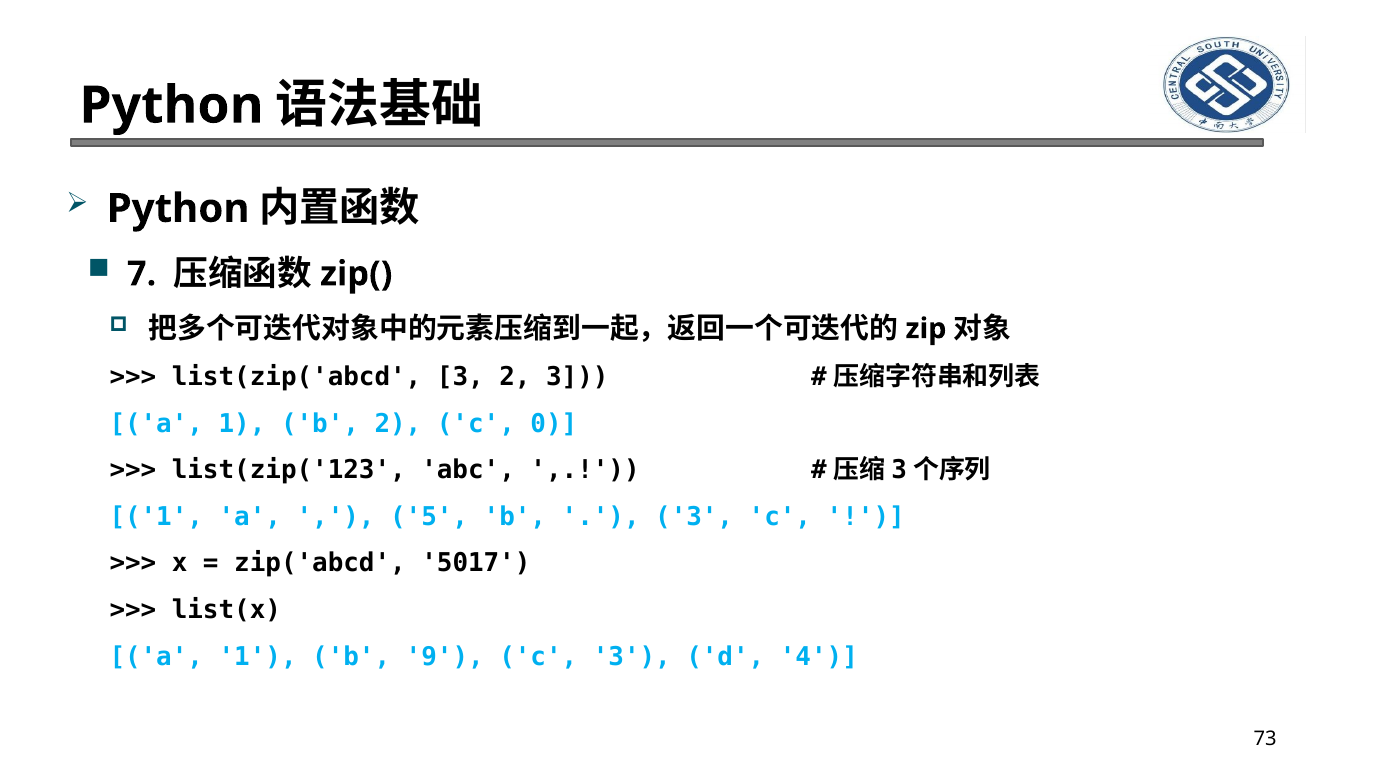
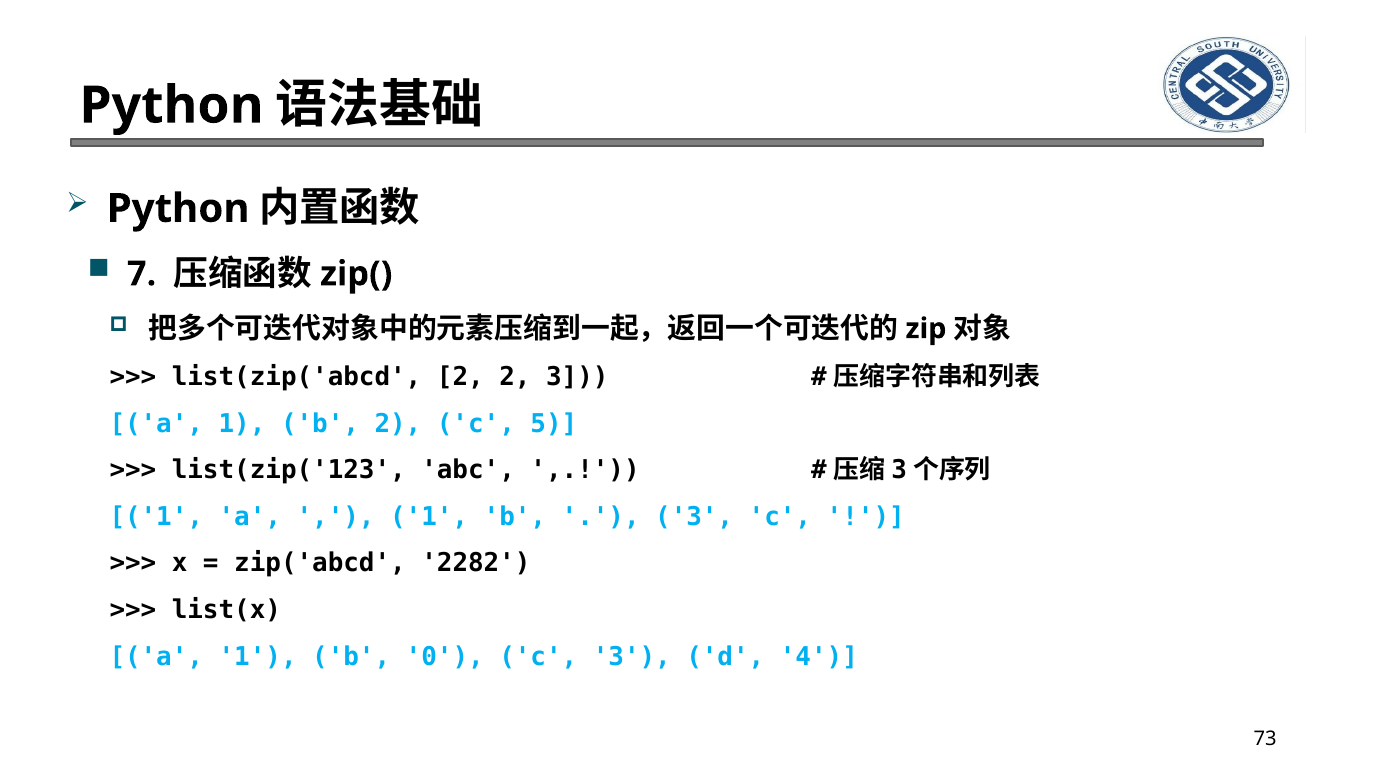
list(zip('abcd 3: 3 -> 2
0: 0 -> 5
5 at (429, 517): 5 -> 1
5017: 5017 -> 2282
9: 9 -> 0
